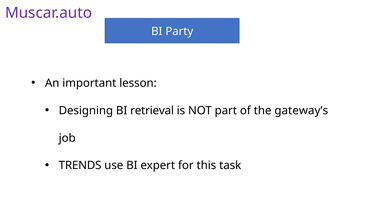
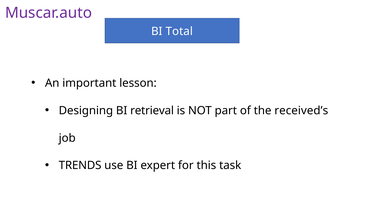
Party: Party -> Total
gateway’s: gateway’s -> received’s
